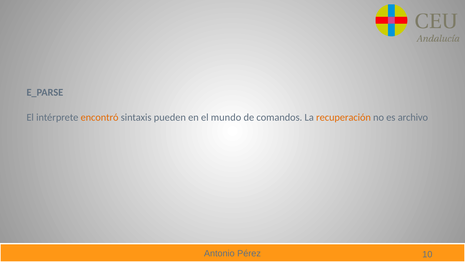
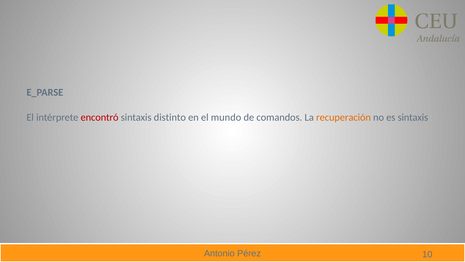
encontró colour: orange -> red
pueden: pueden -> distinto
es archivo: archivo -> sintaxis
